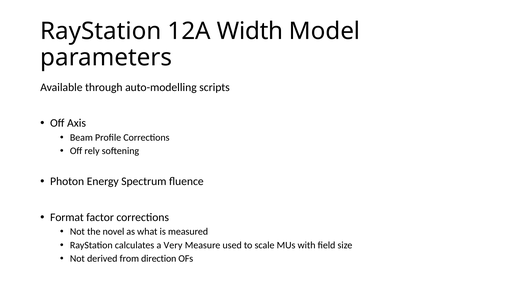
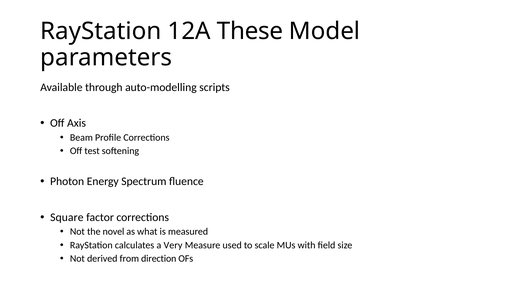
Width: Width -> These
rely: rely -> test
Format: Format -> Square
